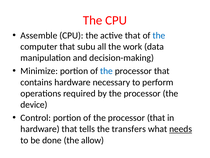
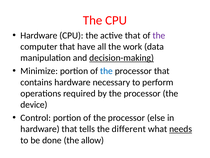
Assemble at (39, 35): Assemble -> Hardware
the at (159, 35) colour: blue -> purple
subu: subu -> have
decision-making underline: none -> present
that at (156, 117): that -> else
transfers: transfers -> different
